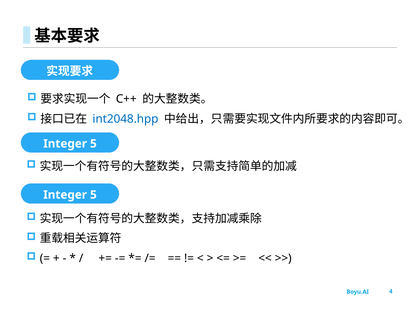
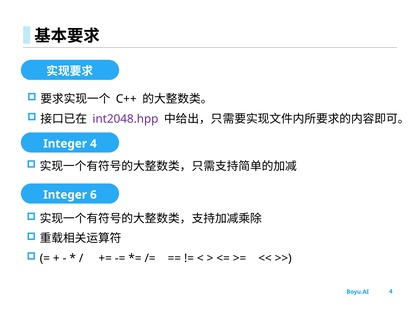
int2048.hpp colour: blue -> purple
5 at (93, 144): 5 -> 4
5 at (93, 195): 5 -> 6
